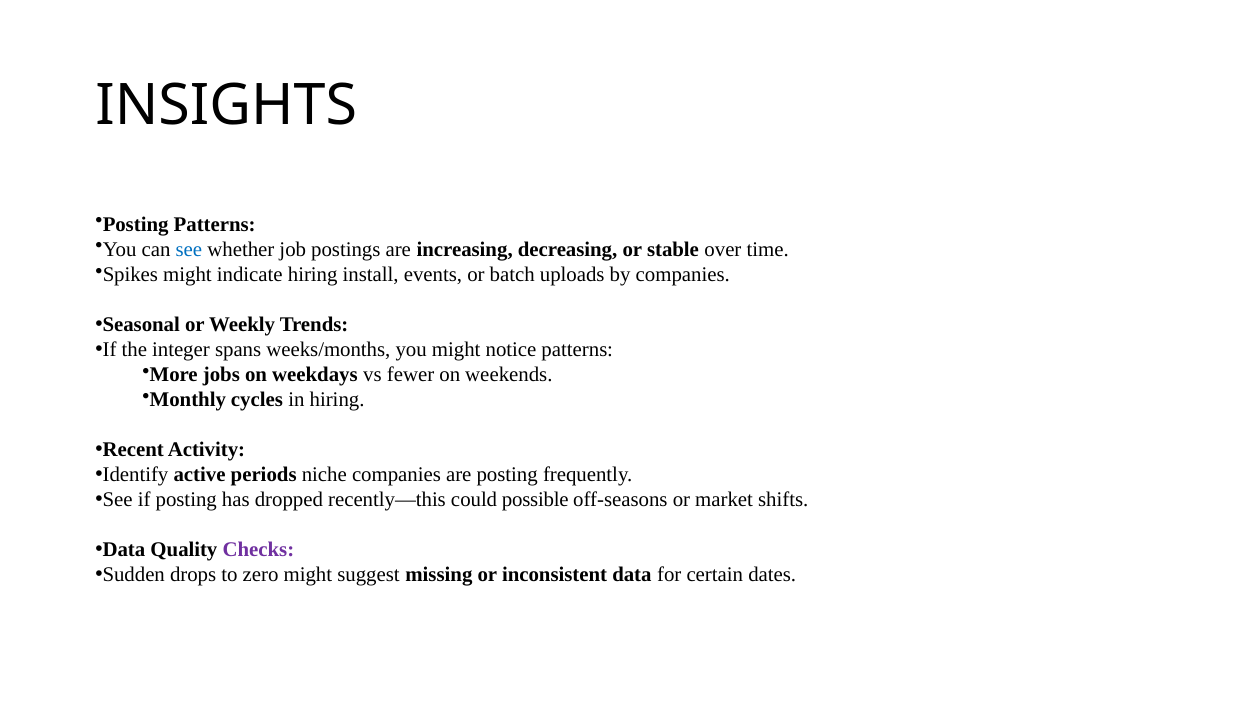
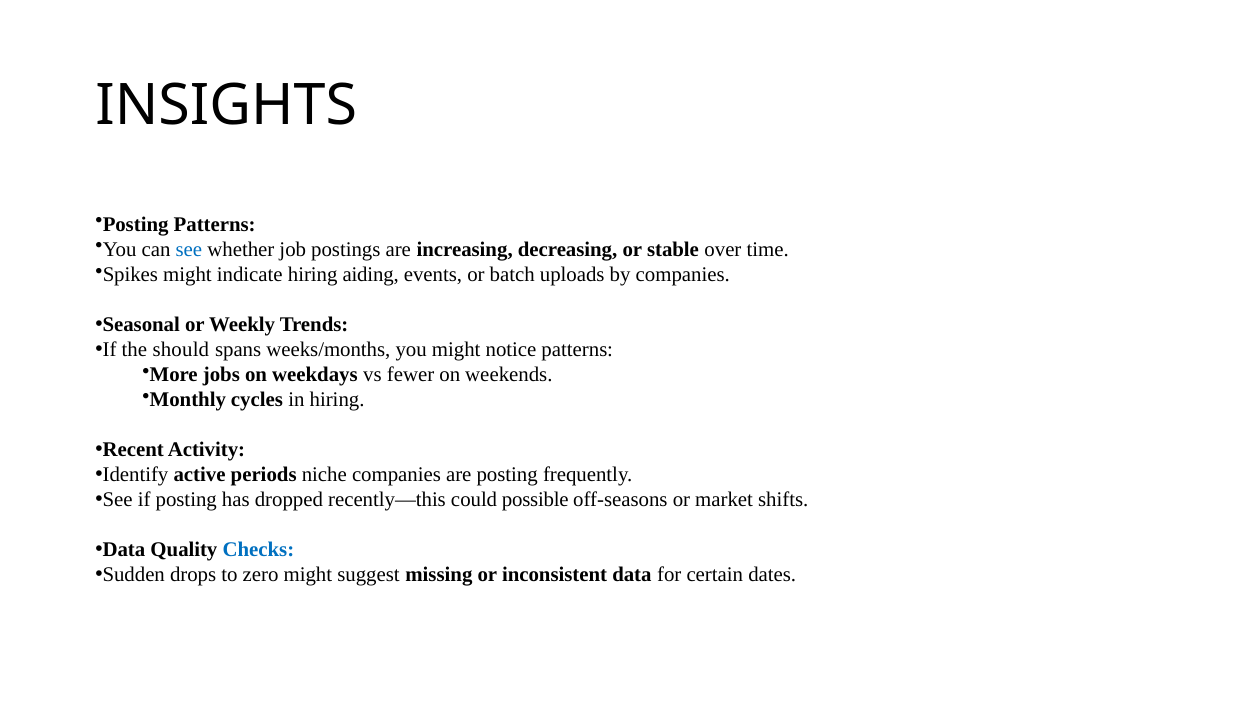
install: install -> aiding
integer: integer -> should
Checks colour: purple -> blue
